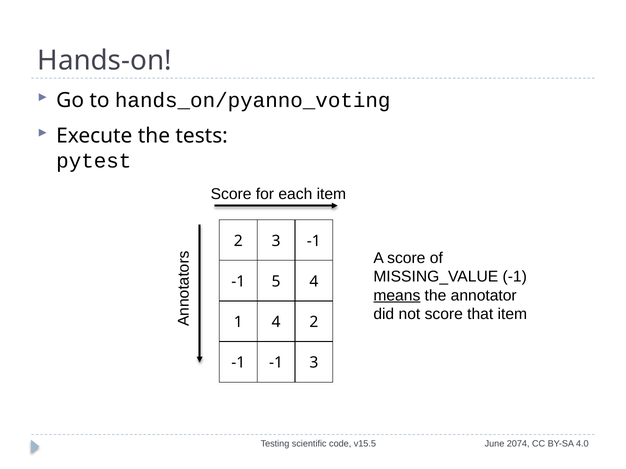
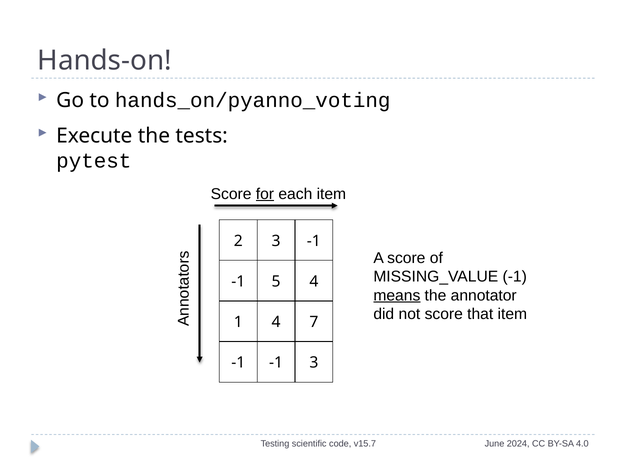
for underline: none -> present
4 2: 2 -> 7
v15.5: v15.5 -> v15.7
2074: 2074 -> 2024
